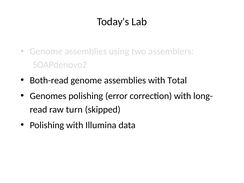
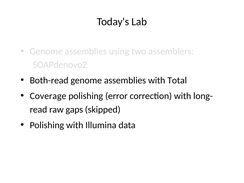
Genomes: Genomes -> Coverage
turn: turn -> gaps
